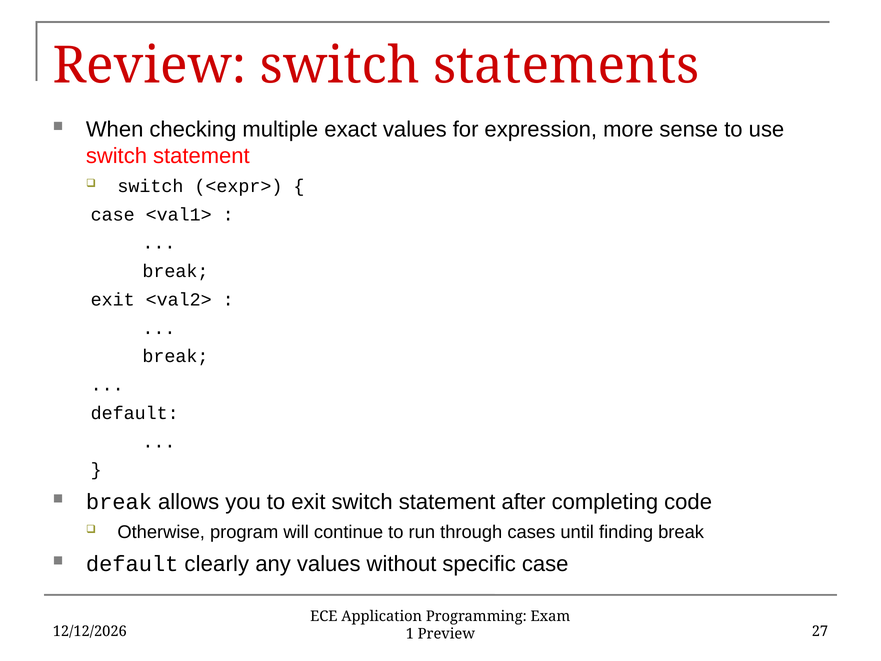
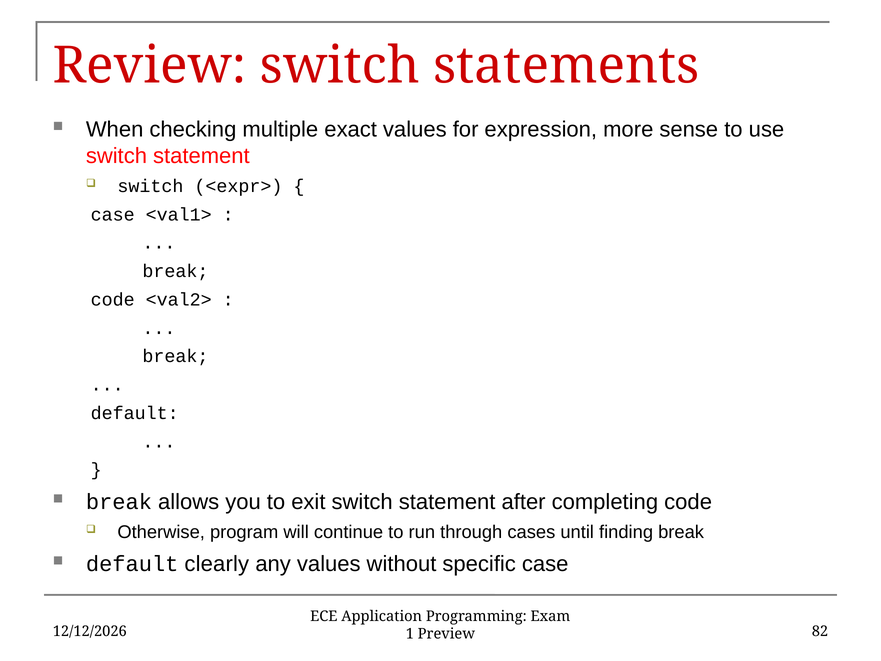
exit at (113, 300): exit -> code
27: 27 -> 82
